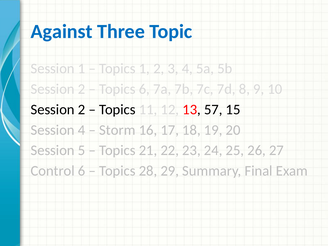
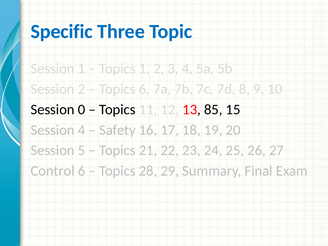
Against: Against -> Specific
2 at (82, 110): 2 -> 0
57: 57 -> 85
Storm: Storm -> Safety
